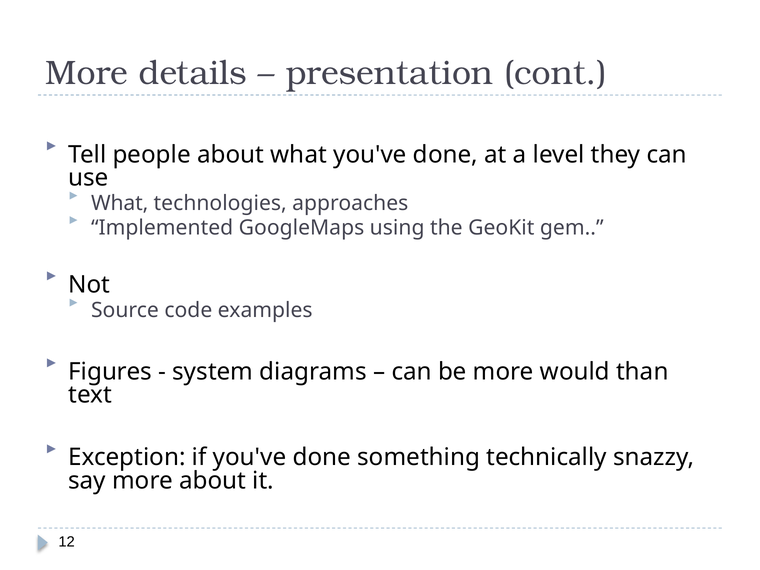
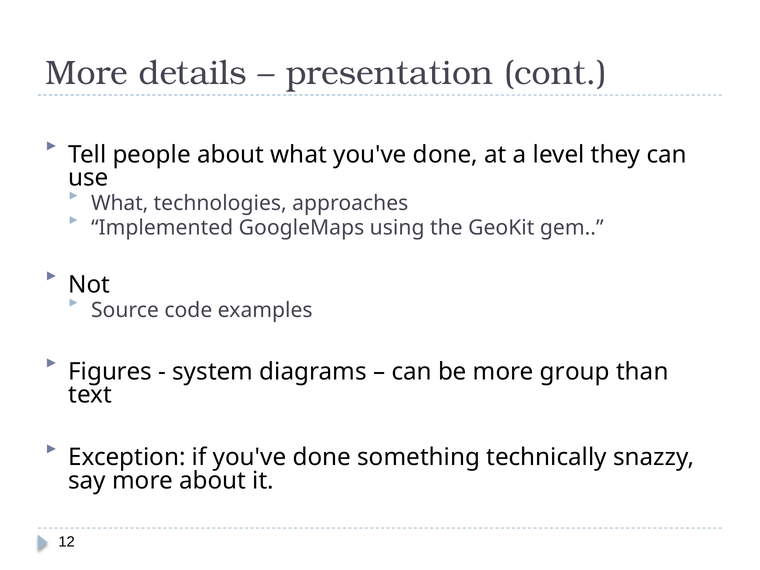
would: would -> group
